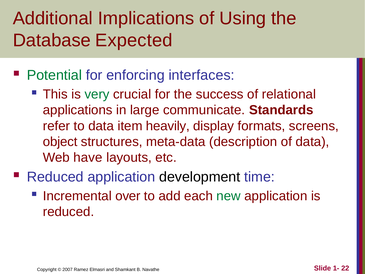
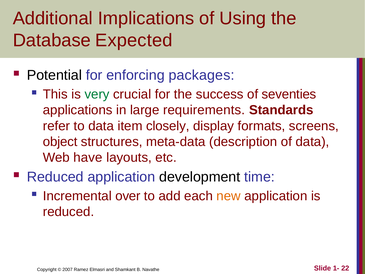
Potential colour: green -> black
interfaces: interfaces -> packages
relational: relational -> seventies
communicate: communicate -> requirements
heavily: heavily -> closely
new colour: green -> orange
